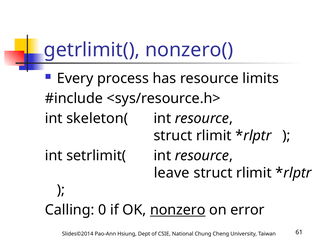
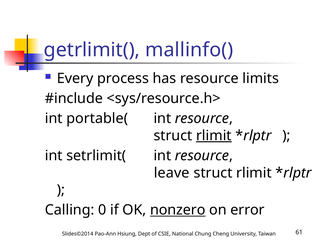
nonzero(: nonzero( -> mallinfo(
skeleton(: skeleton( -> portable(
rlimit at (214, 136) underline: none -> present
